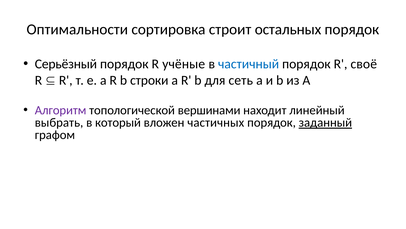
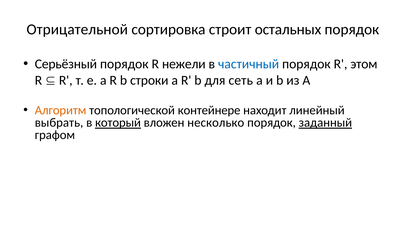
Оптимальности: Оптимальности -> Отрицательной
учёные: учёные -> нежели
своё: своё -> этом
Алгоритм colour: purple -> orange
вершинами: вершинами -> контейнере
который underline: none -> present
частичных: частичных -> несколько
